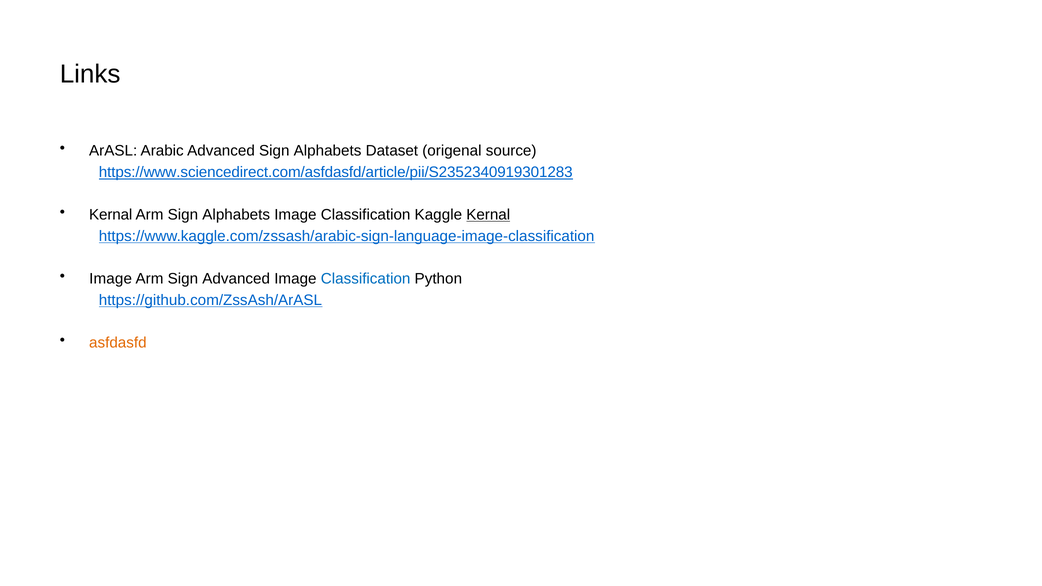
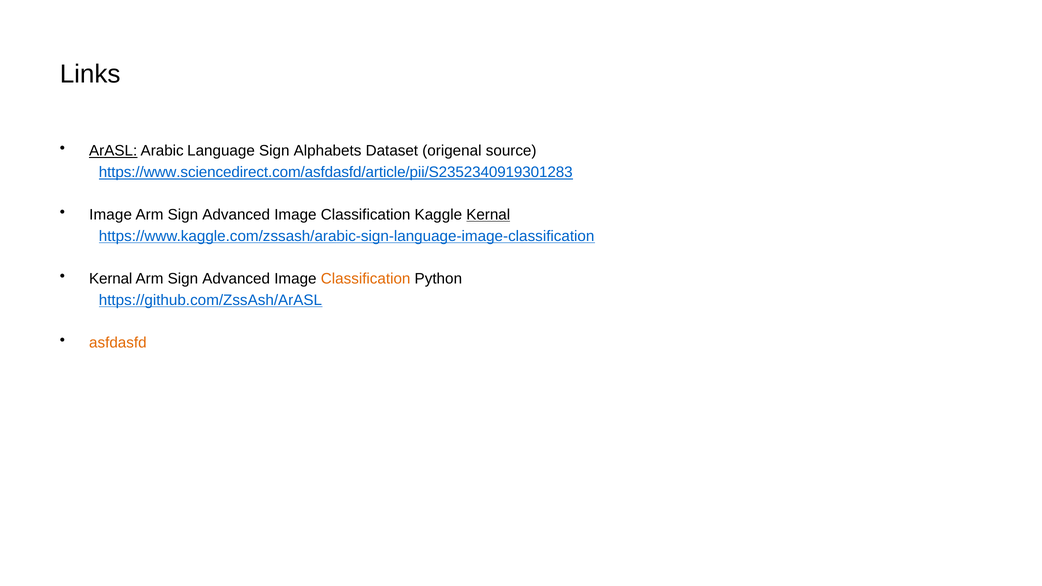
ArASL underline: none -> present
Arabic Advanced: Advanced -> Language
Kernal at (111, 215): Kernal -> Image
Alphabets at (236, 215): Alphabets -> Advanced
Image at (111, 279): Image -> Kernal
Classification at (366, 279) colour: blue -> orange
